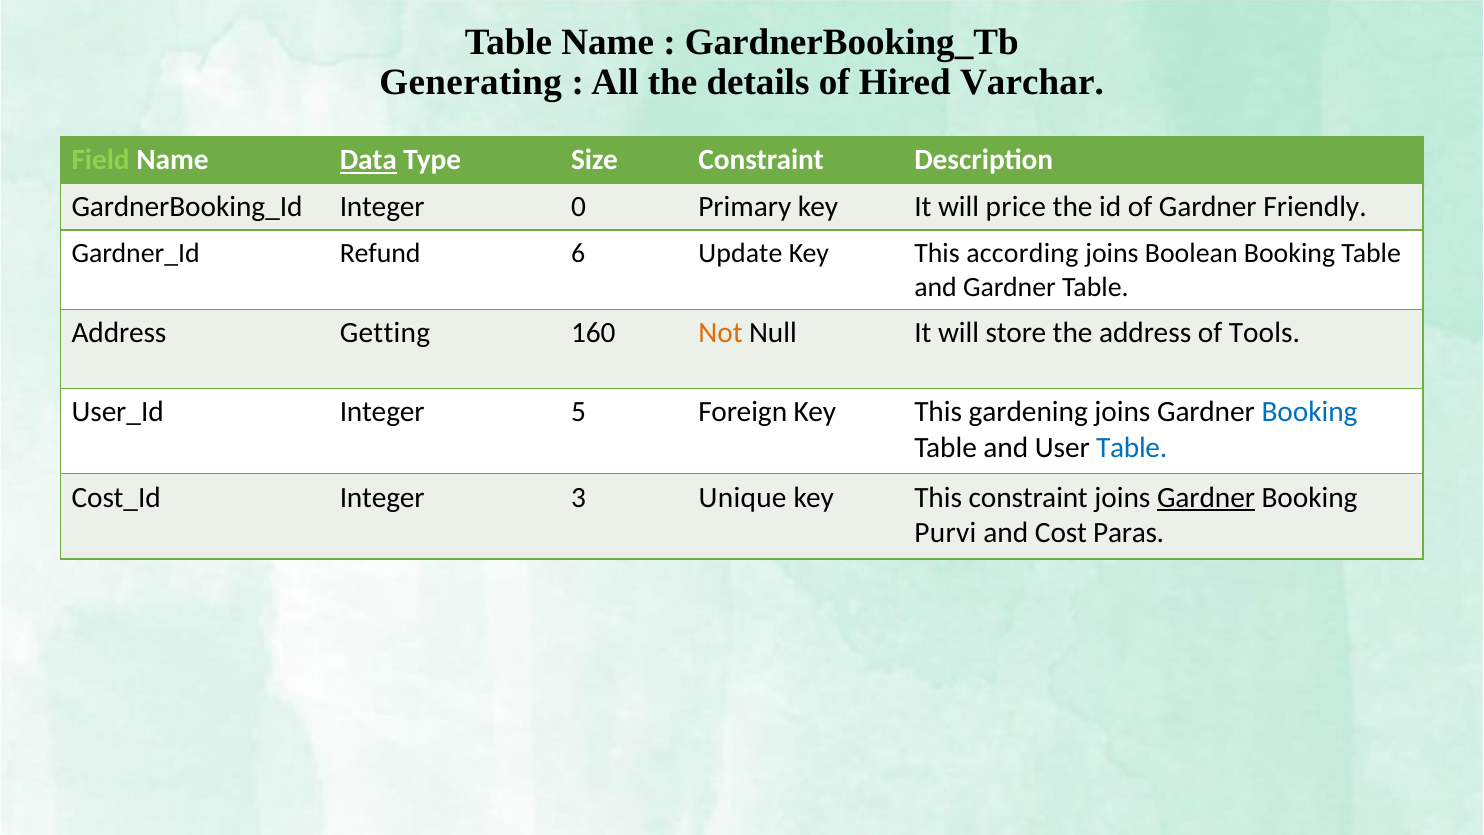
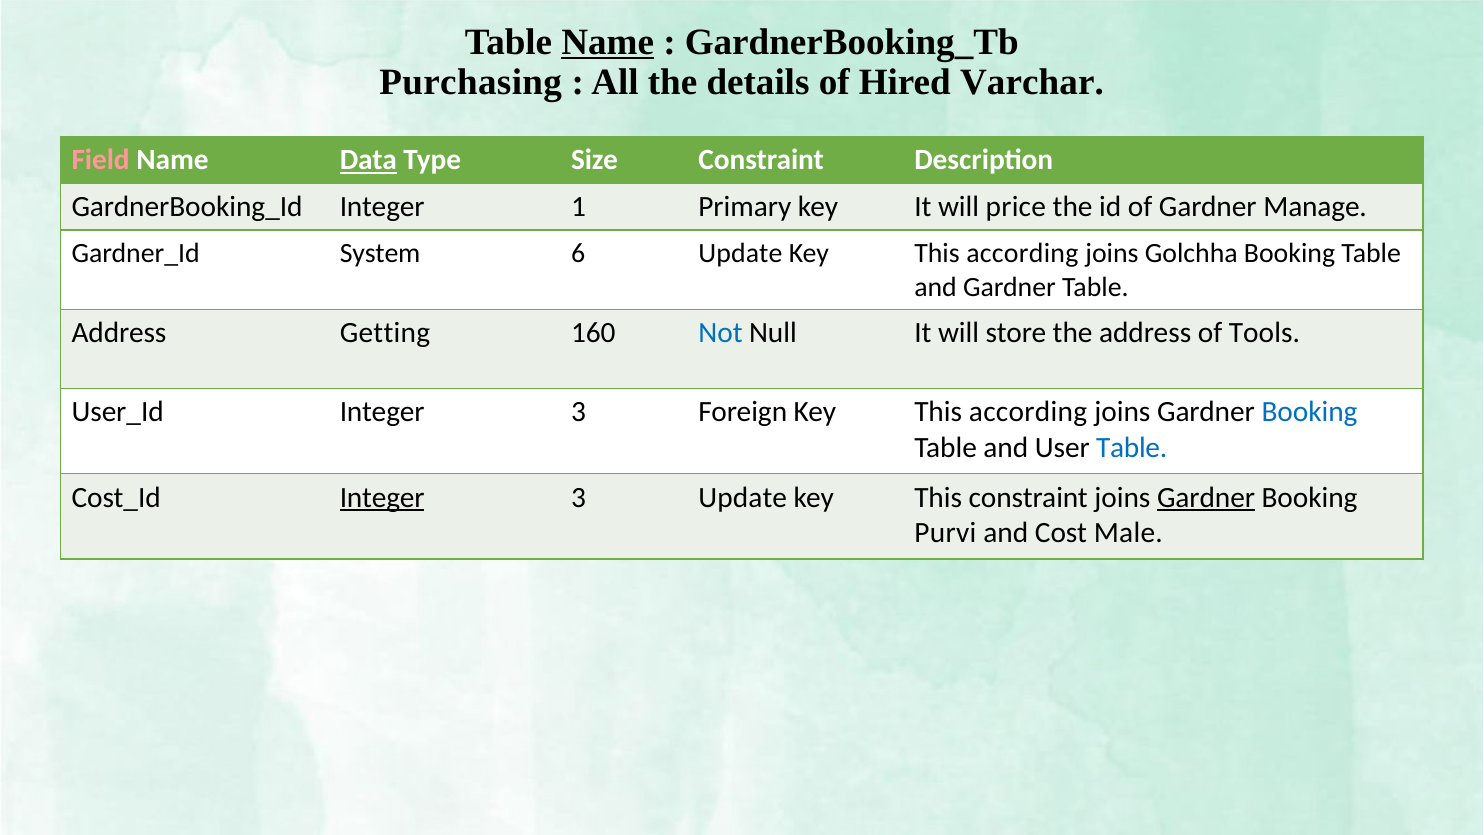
Name at (608, 42) underline: none -> present
Generating: Generating -> Purchasing
Field colour: light green -> pink
0: 0 -> 1
Friendly: Friendly -> Manage
Refund: Refund -> System
Boolean: Boolean -> Golchha
Not colour: orange -> blue
5 at (579, 412): 5 -> 3
Foreign Key This gardening: gardening -> according
Integer at (382, 497) underline: none -> present
3 Unique: Unique -> Update
Paras: Paras -> Male
